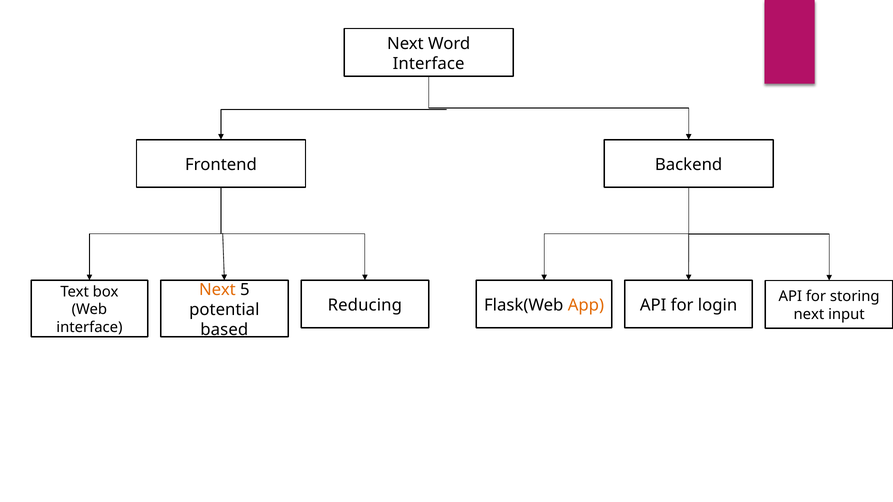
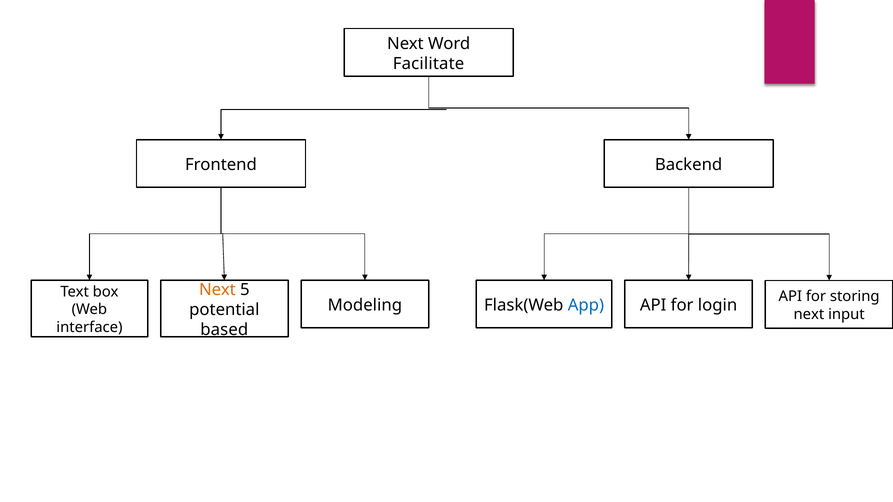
Interface at (429, 64): Interface -> Facilitate
Reducing: Reducing -> Modeling
App colour: orange -> blue
